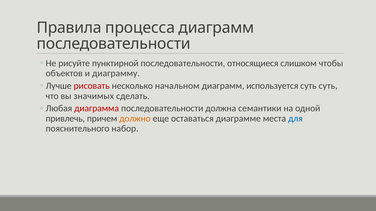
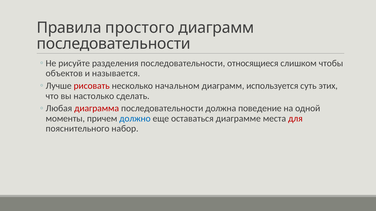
процесса: процесса -> простого
пунктирной: пунктирной -> разделения
диаграмму: диаграмму -> называется
суть суть: суть -> этих
значимых: значимых -> настолько
семантики: семантики -> поведение
привлечь: привлечь -> моменты
должно colour: orange -> blue
для colour: blue -> red
